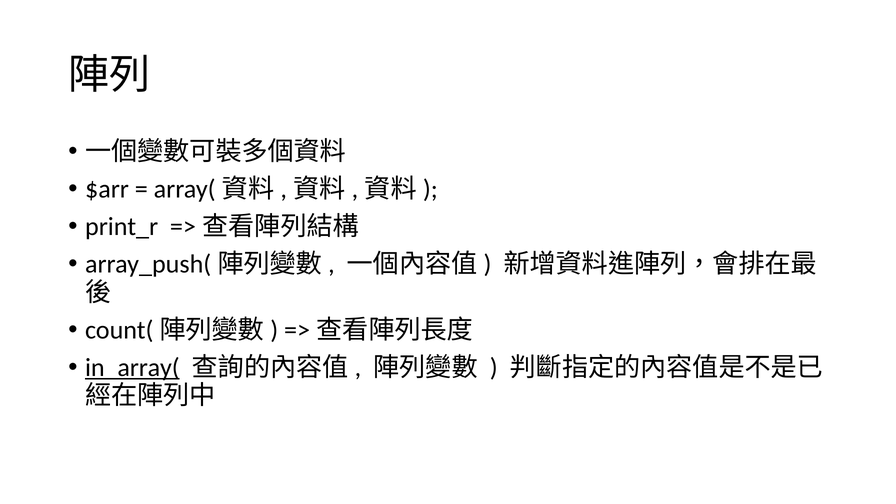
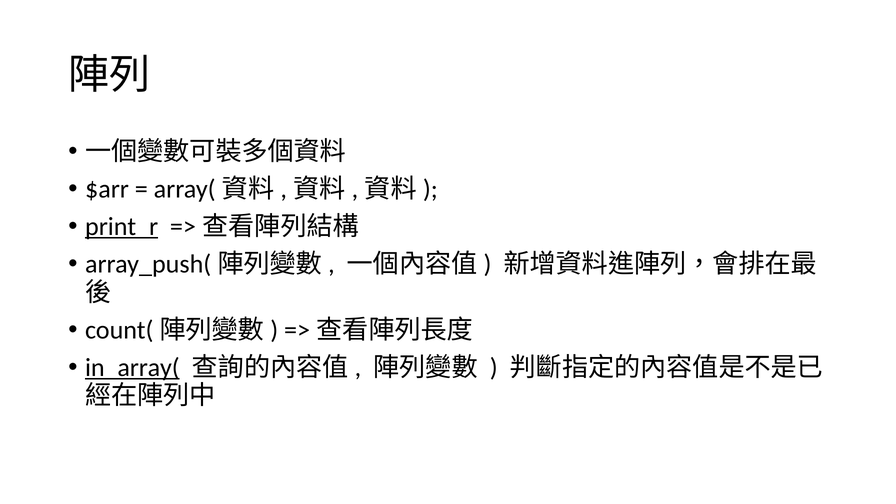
print_r underline: none -> present
